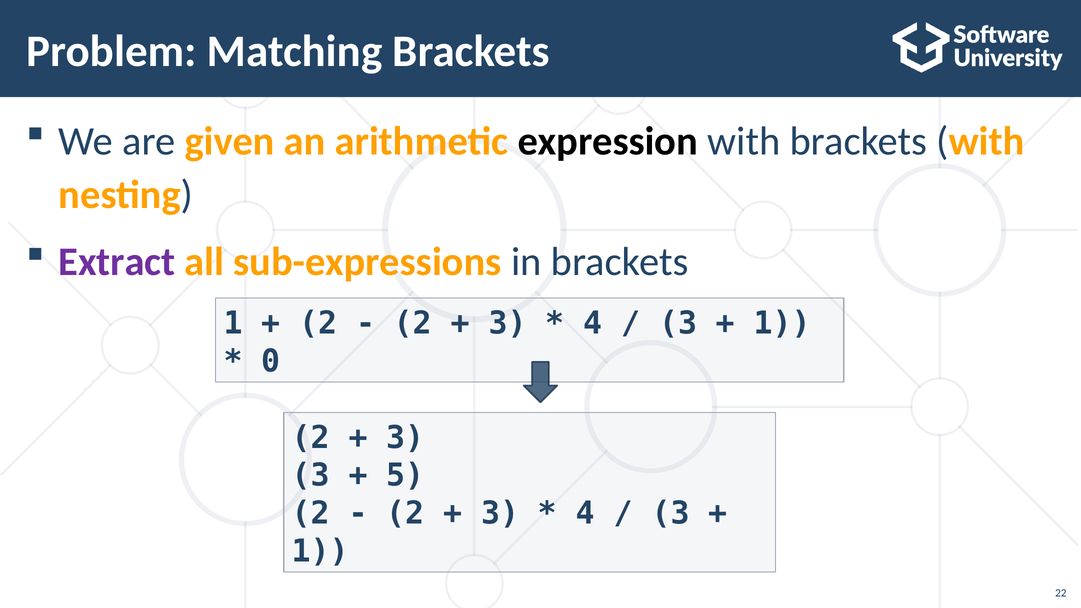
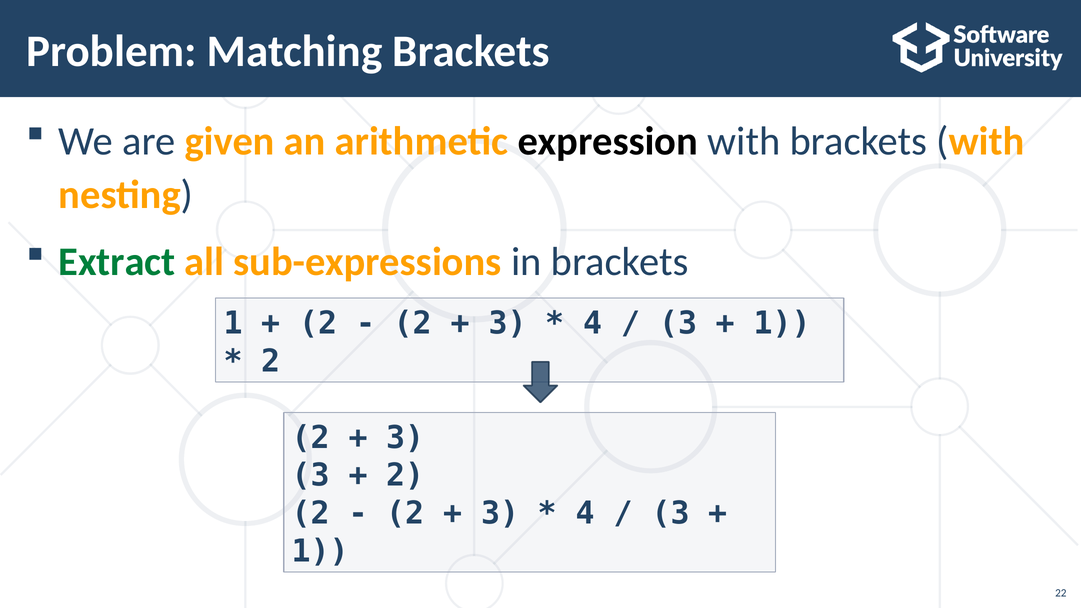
Extract colour: purple -> green
0 at (271, 361): 0 -> 2
5 at (405, 475): 5 -> 2
